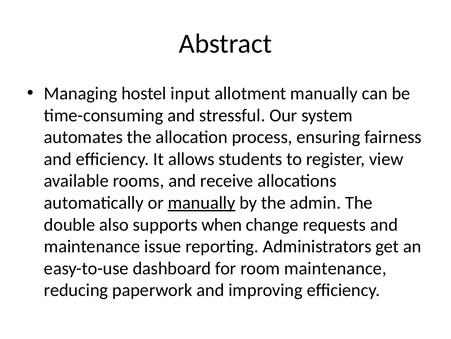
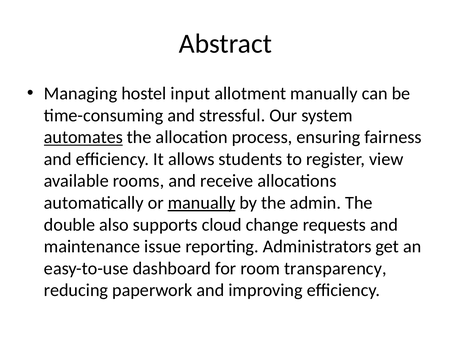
automates underline: none -> present
when: when -> cloud
room maintenance: maintenance -> transparency
